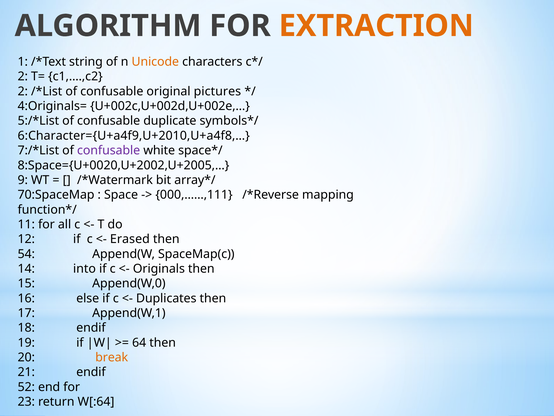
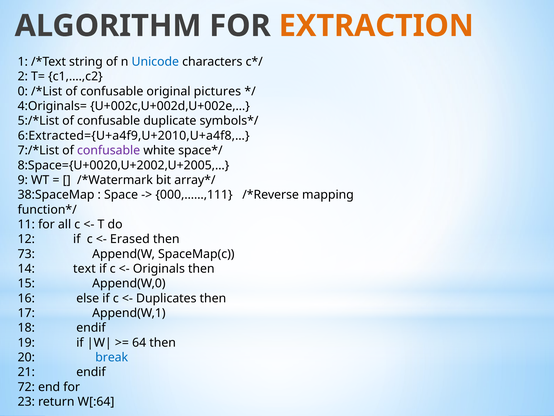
Unicode colour: orange -> blue
2 at (23, 91): 2 -> 0
6:Character={U+a4f9,U+2010,U+a4f8,…: 6:Character={U+a4f9,U+2010,U+a4f8,… -> 6:Extracted={U+a4f9,U+2010,U+a4f8,…
70:SpaceMap: 70:SpaceMap -> 38:SpaceMap
54: 54 -> 73
into: into -> text
break colour: orange -> blue
52: 52 -> 72
